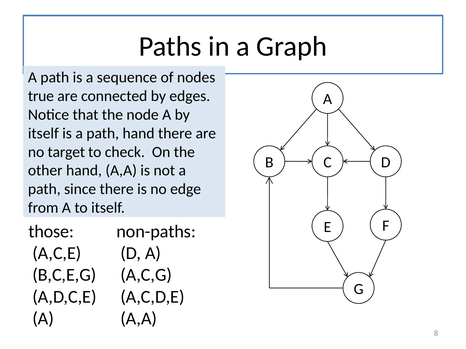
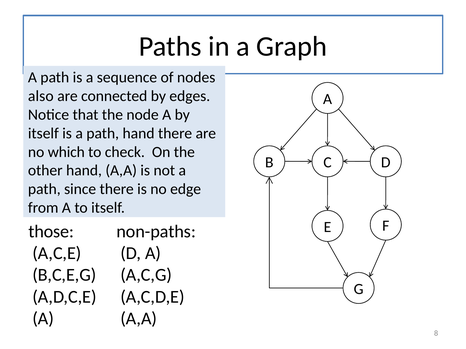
true: true -> also
target: target -> which
